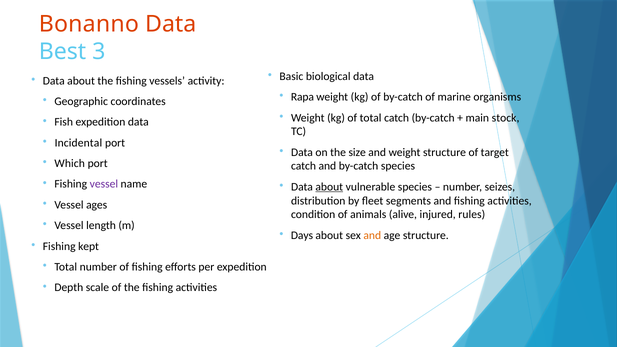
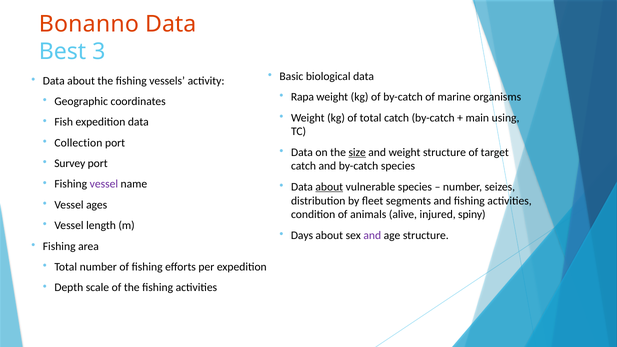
stock: stock -> using
Incidental: Incidental -> Collection
size underline: none -> present
Which: Which -> Survey
rules: rules -> spiny
and at (372, 235) colour: orange -> purple
kept: kept -> area
